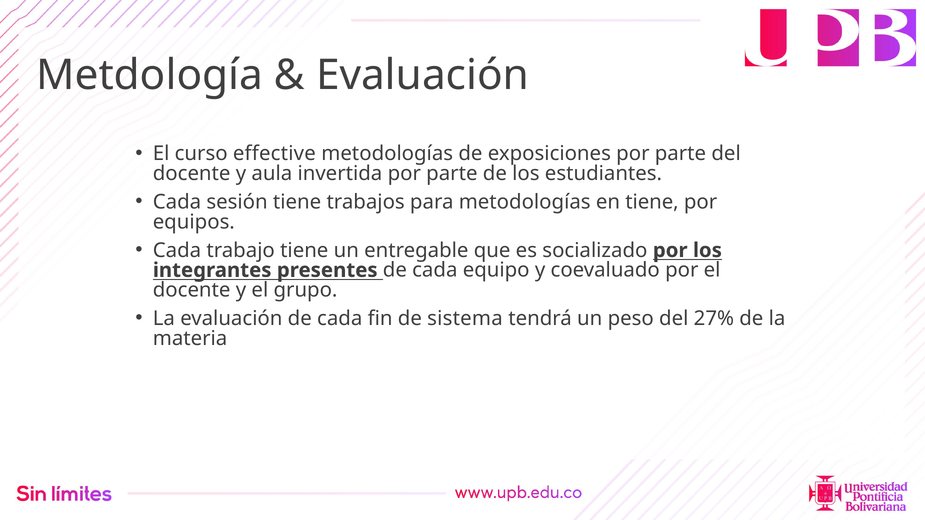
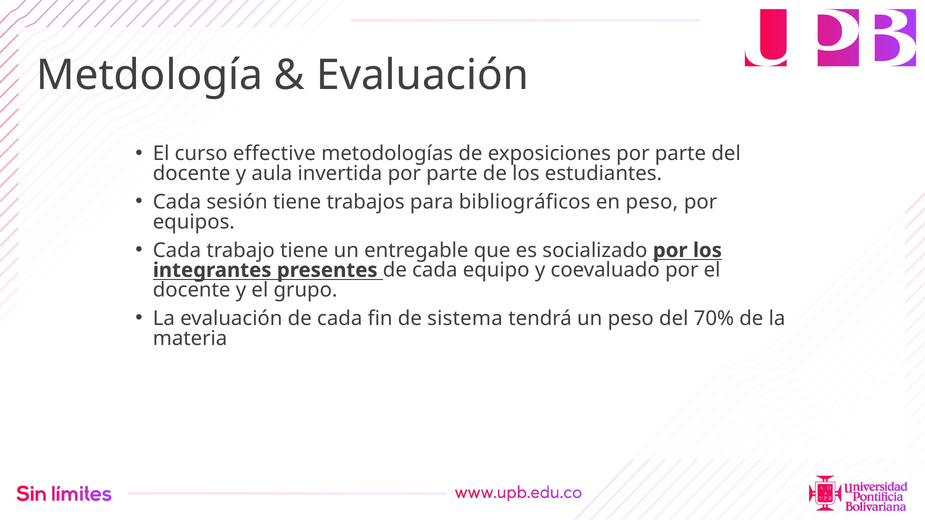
para metodologías: metodologías -> bibliográficos
en tiene: tiene -> peso
27%: 27% -> 70%
